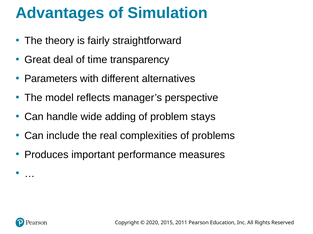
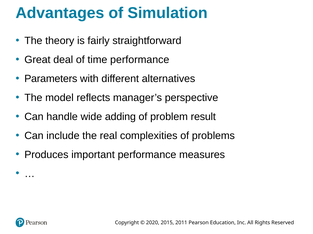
time transparency: transparency -> performance
stays: stays -> result
